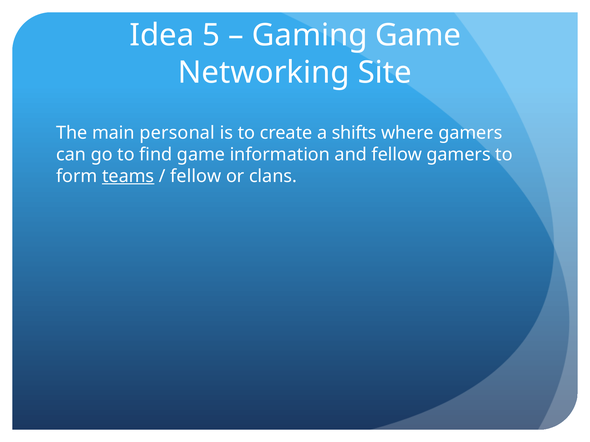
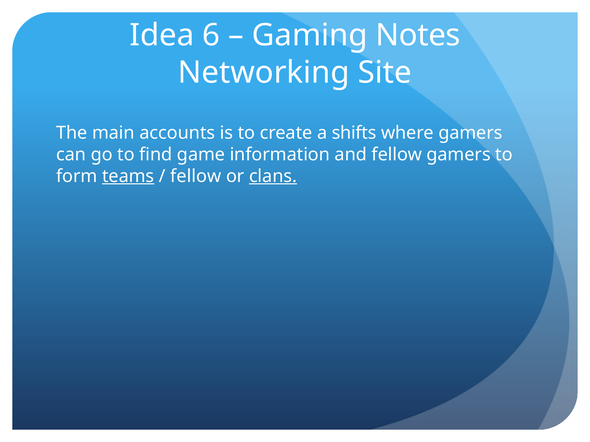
5: 5 -> 6
Gaming Game: Game -> Notes
personal: personal -> accounts
clans underline: none -> present
